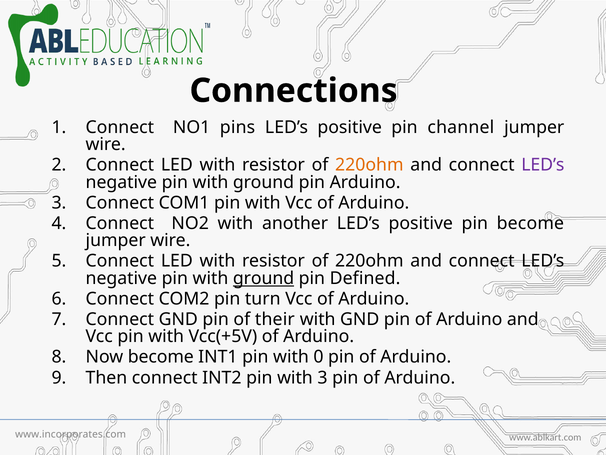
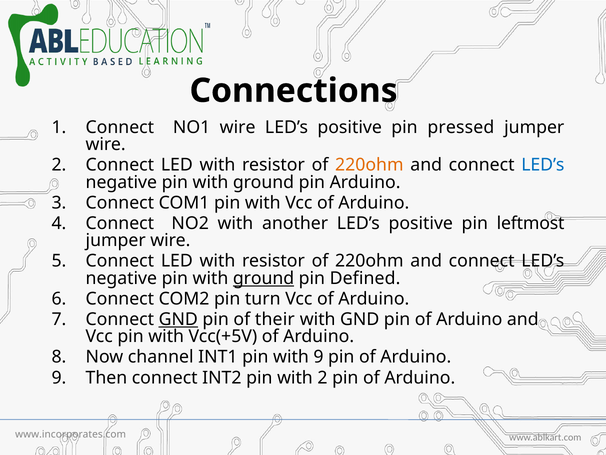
NO1 pins: pins -> wire
channel: channel -> pressed
LED’s at (543, 165) colour: purple -> blue
pin become: become -> leftmost
GND at (178, 319) underline: none -> present
Now become: become -> channel
with 0: 0 -> 9
with 3: 3 -> 2
